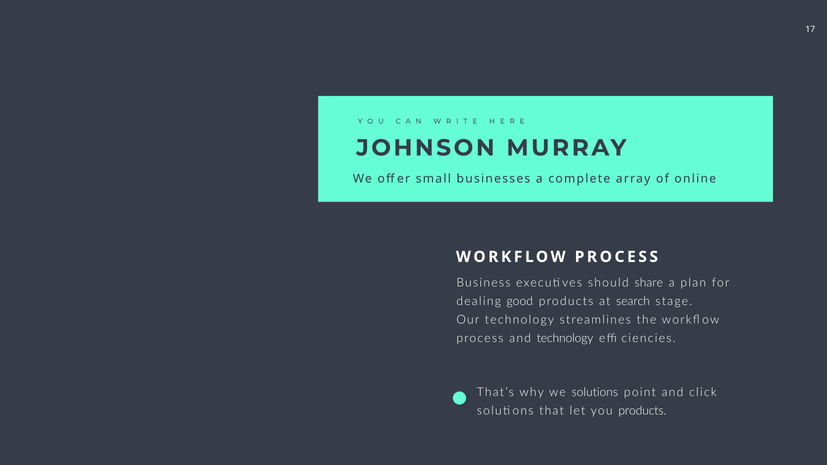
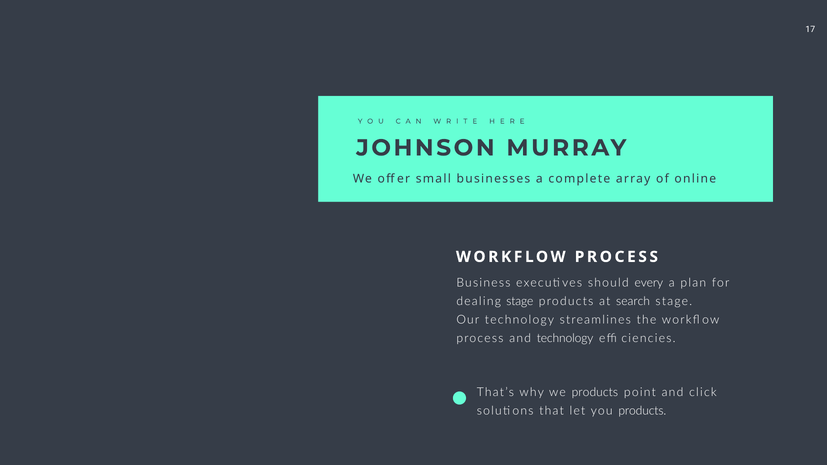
share: share -> every
dealing good: good -> stage
we solutions: solutions -> products
